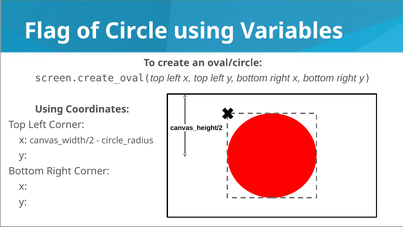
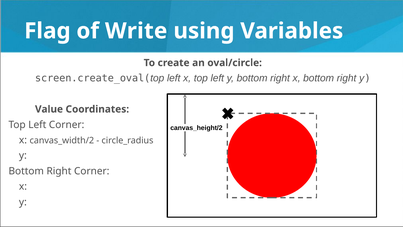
Circle: Circle -> Write
Using at (49, 109): Using -> Value
